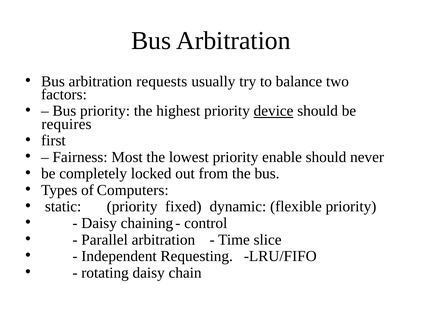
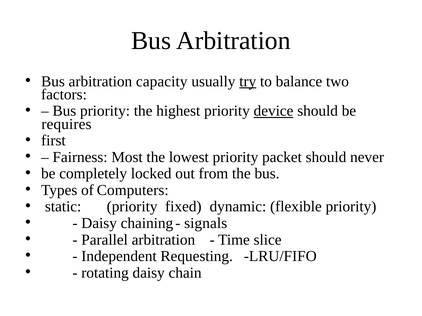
requests: requests -> capacity
try underline: none -> present
enable: enable -> packet
control: control -> signals
